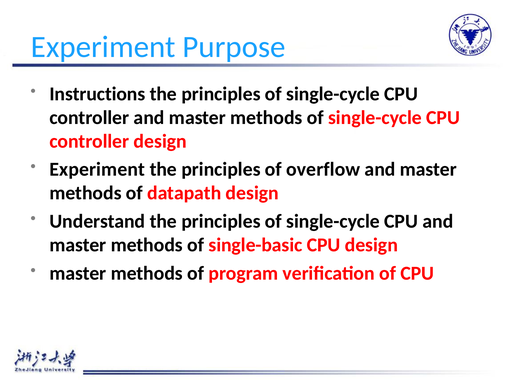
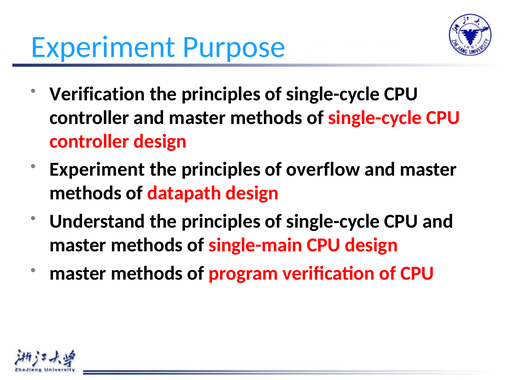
Instructions at (97, 94): Instructions -> Verification
single-basic: single-basic -> single-main
